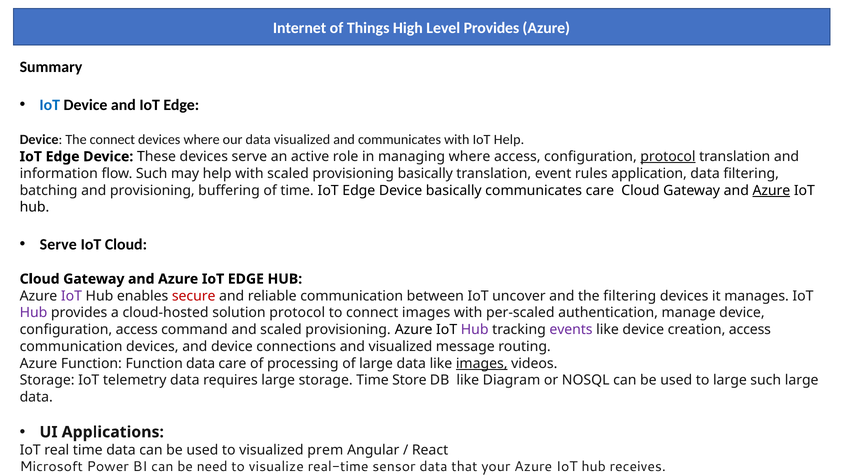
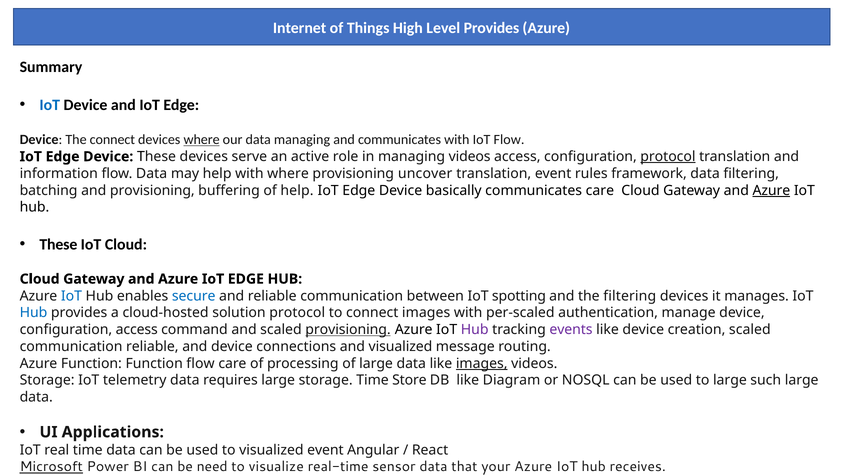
where at (202, 140) underline: none -> present
data visualized: visualized -> managing
IoT Help: Help -> Flow
managing where: where -> videos
flow Such: Such -> Data
with scaled: scaled -> where
provisioning basically: basically -> uncover
application: application -> framework
of time: time -> help
Serve at (58, 244): Serve -> These
IoT at (71, 296) colour: purple -> blue
secure colour: red -> blue
IoT uncover: uncover -> spotting
Hub at (34, 313) colour: purple -> blue
provisioning at (348, 330) underline: none -> present
creation access: access -> scaled
communication devices: devices -> reliable
Function data: data -> flow
visualized prem: prem -> event
Microsoft underline: none -> present
